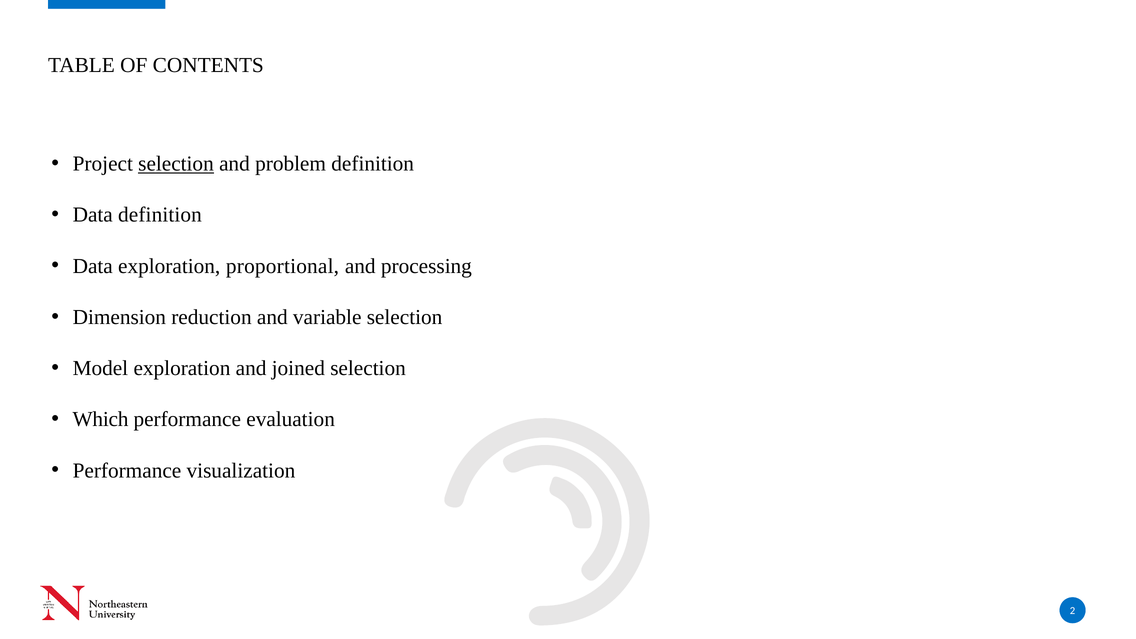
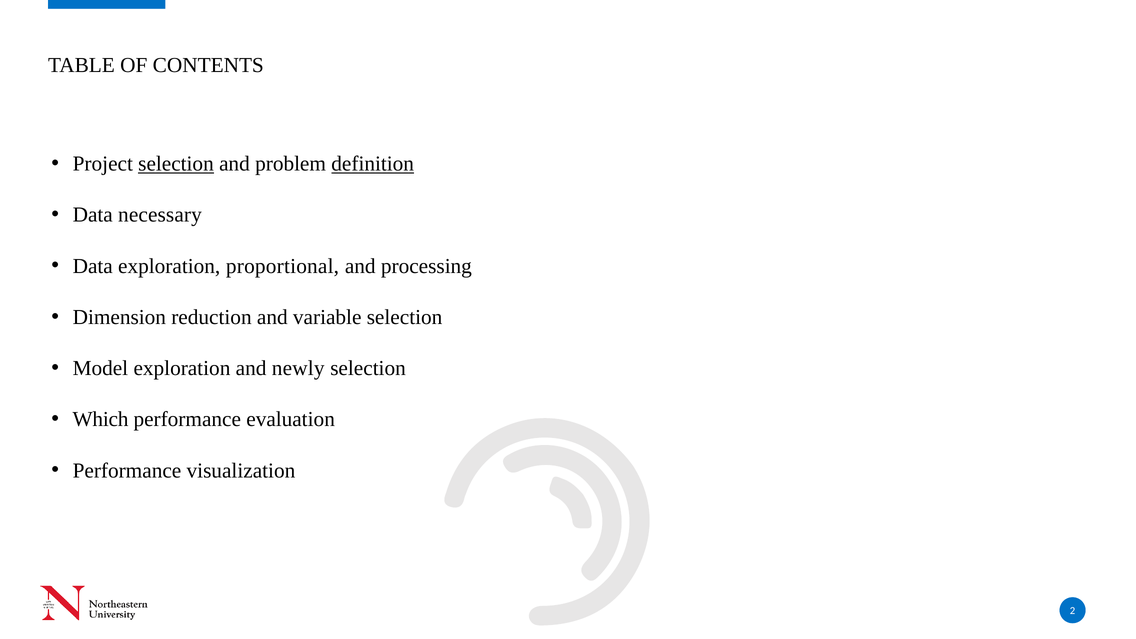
definition at (373, 164) underline: none -> present
Data definition: definition -> necessary
joined: joined -> newly
